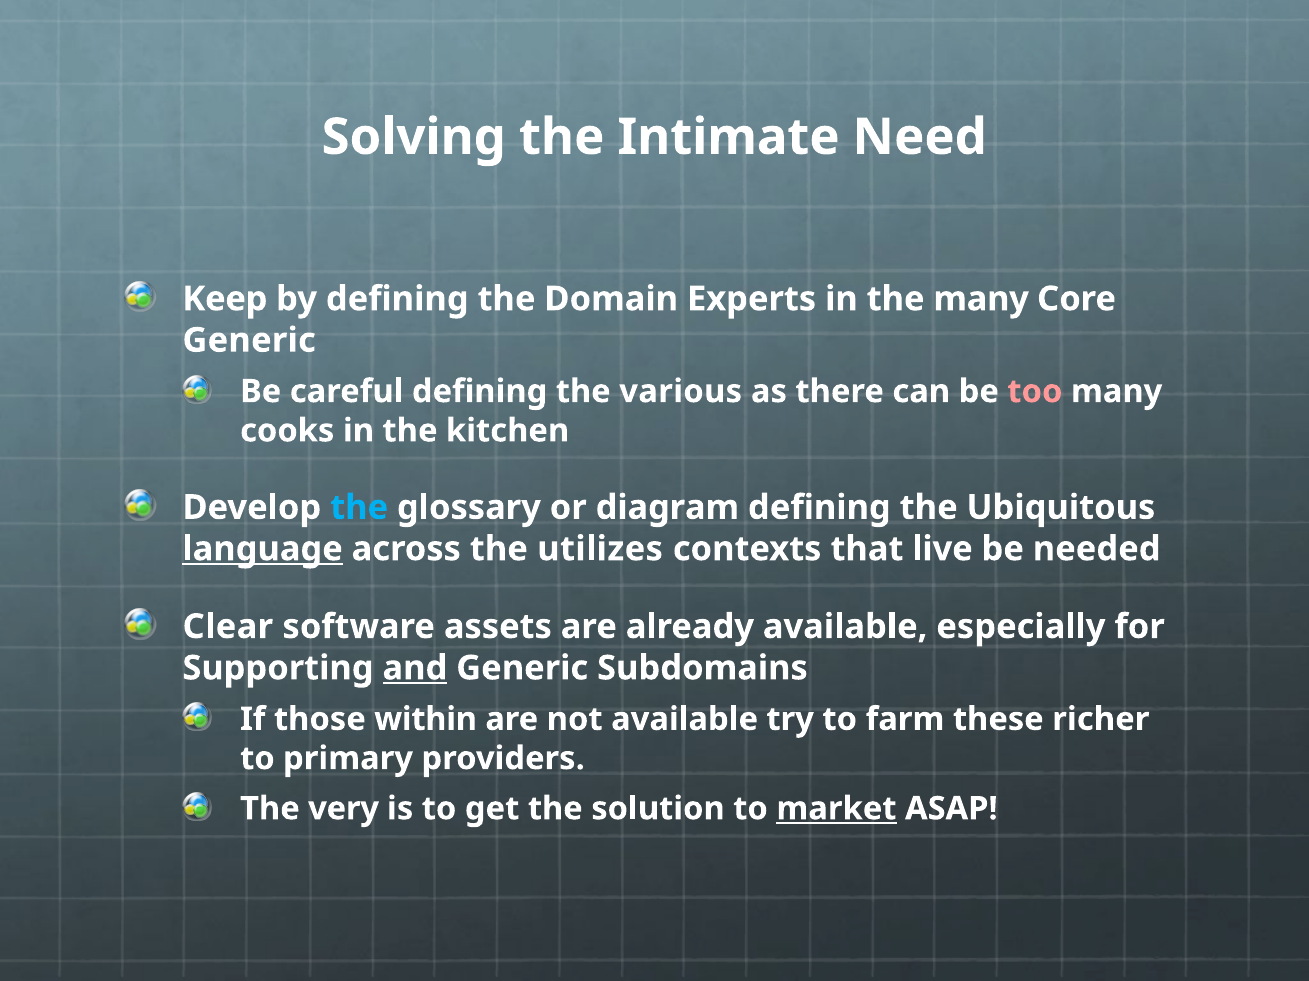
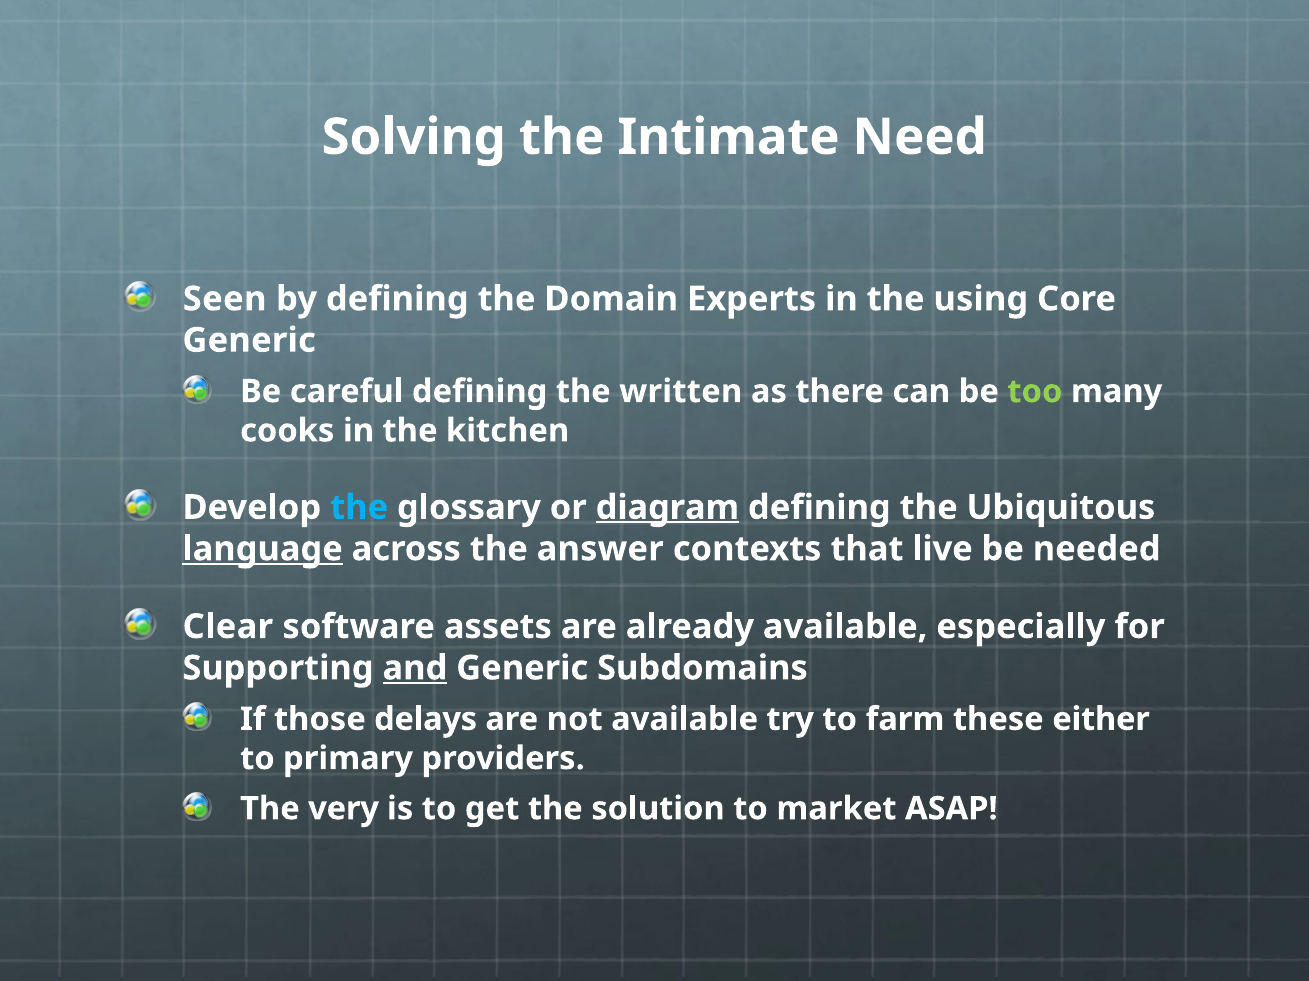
Keep: Keep -> Seen
the many: many -> using
various: various -> written
too colour: pink -> light green
diagram underline: none -> present
utilizes: utilizes -> answer
within: within -> delays
richer: richer -> either
market underline: present -> none
